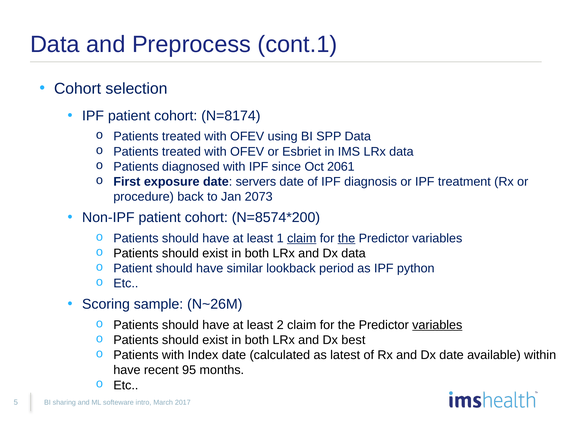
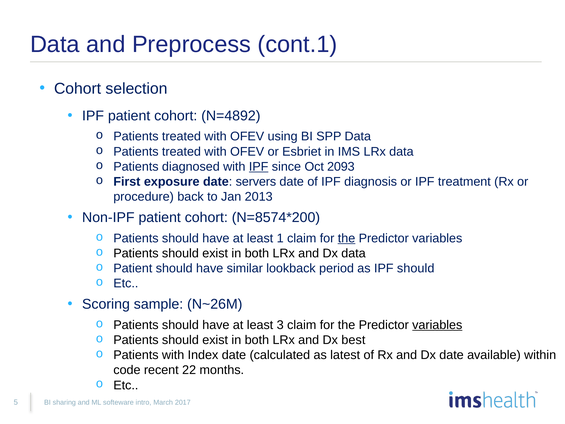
N=8174: N=8174 -> N=4892
IPF at (259, 167) underline: none -> present
2061: 2061 -> 2093
2073: 2073 -> 2013
claim at (302, 238) underline: present -> none
IPF python: python -> should
2: 2 -> 3
have at (127, 370): have -> code
95: 95 -> 22
